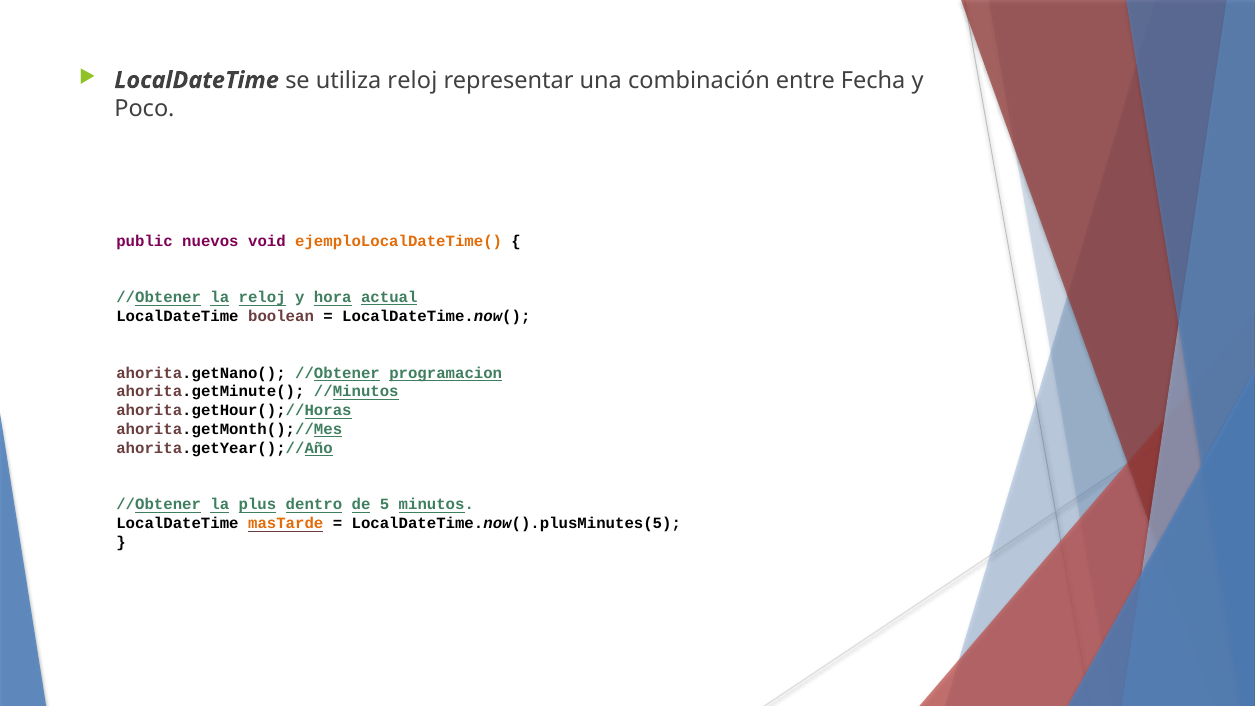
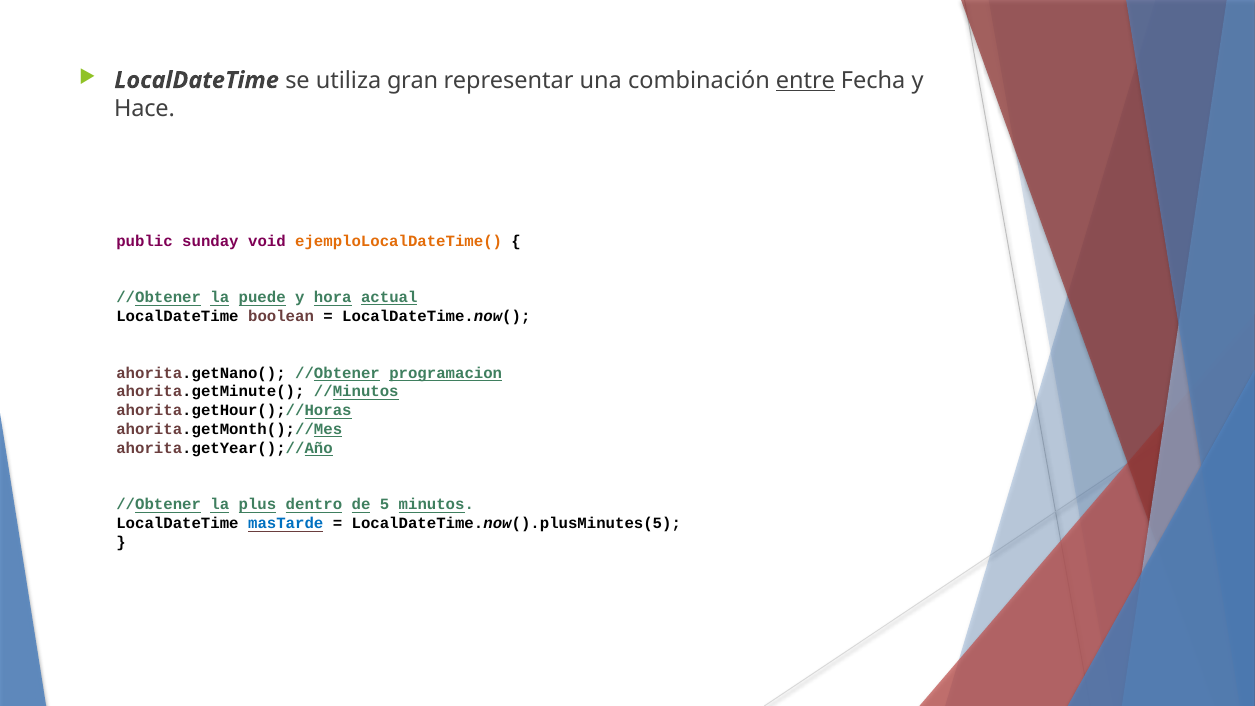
utiliza reloj: reloj -> gran
entre underline: none -> present
Poco: Poco -> Hace
nuevos: nuevos -> sunday
la reloj: reloj -> puede
masTarde colour: orange -> blue
